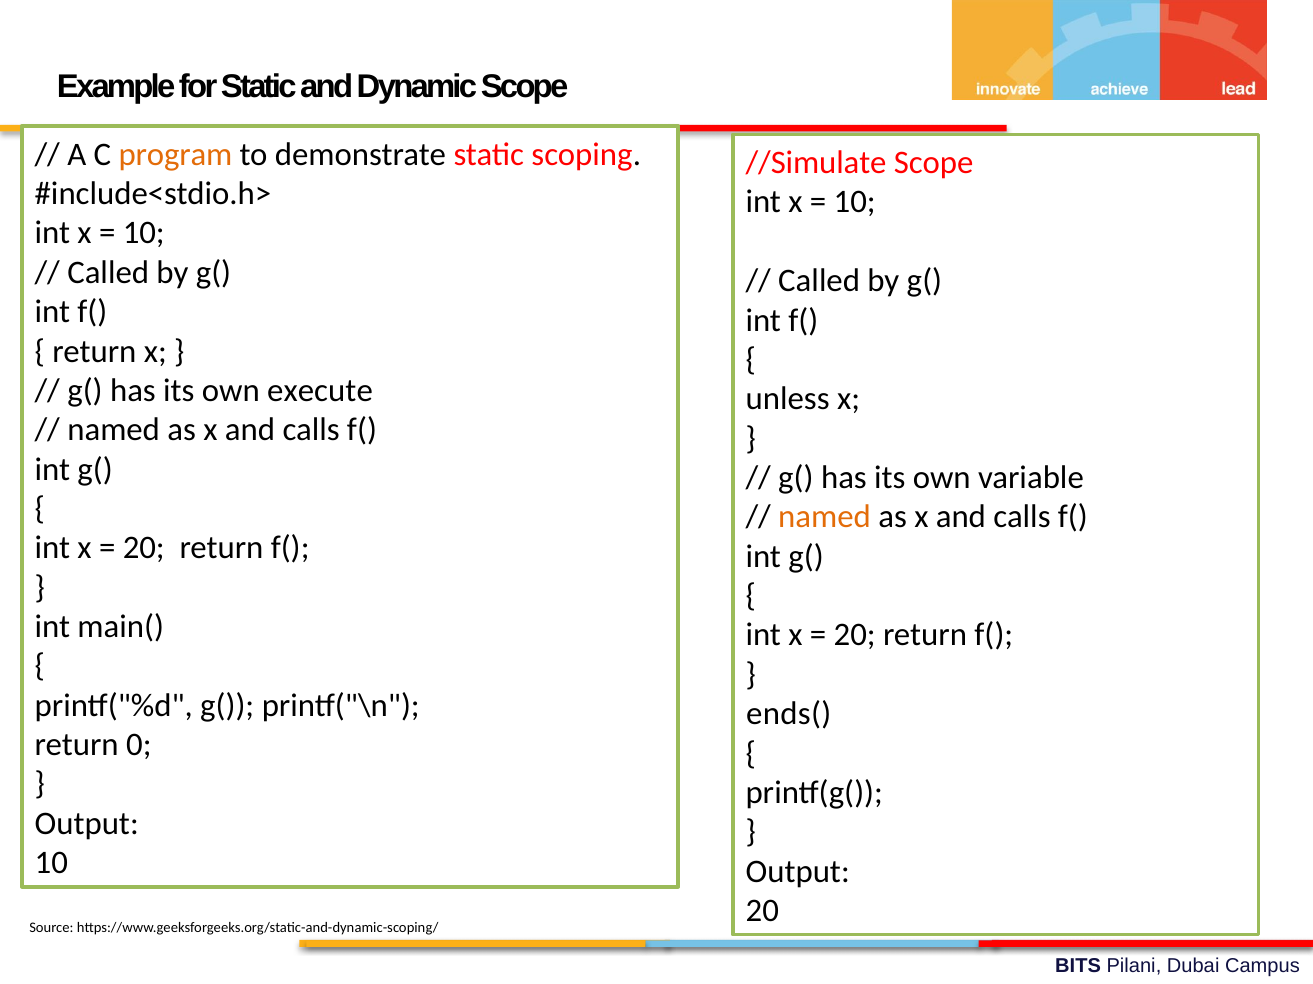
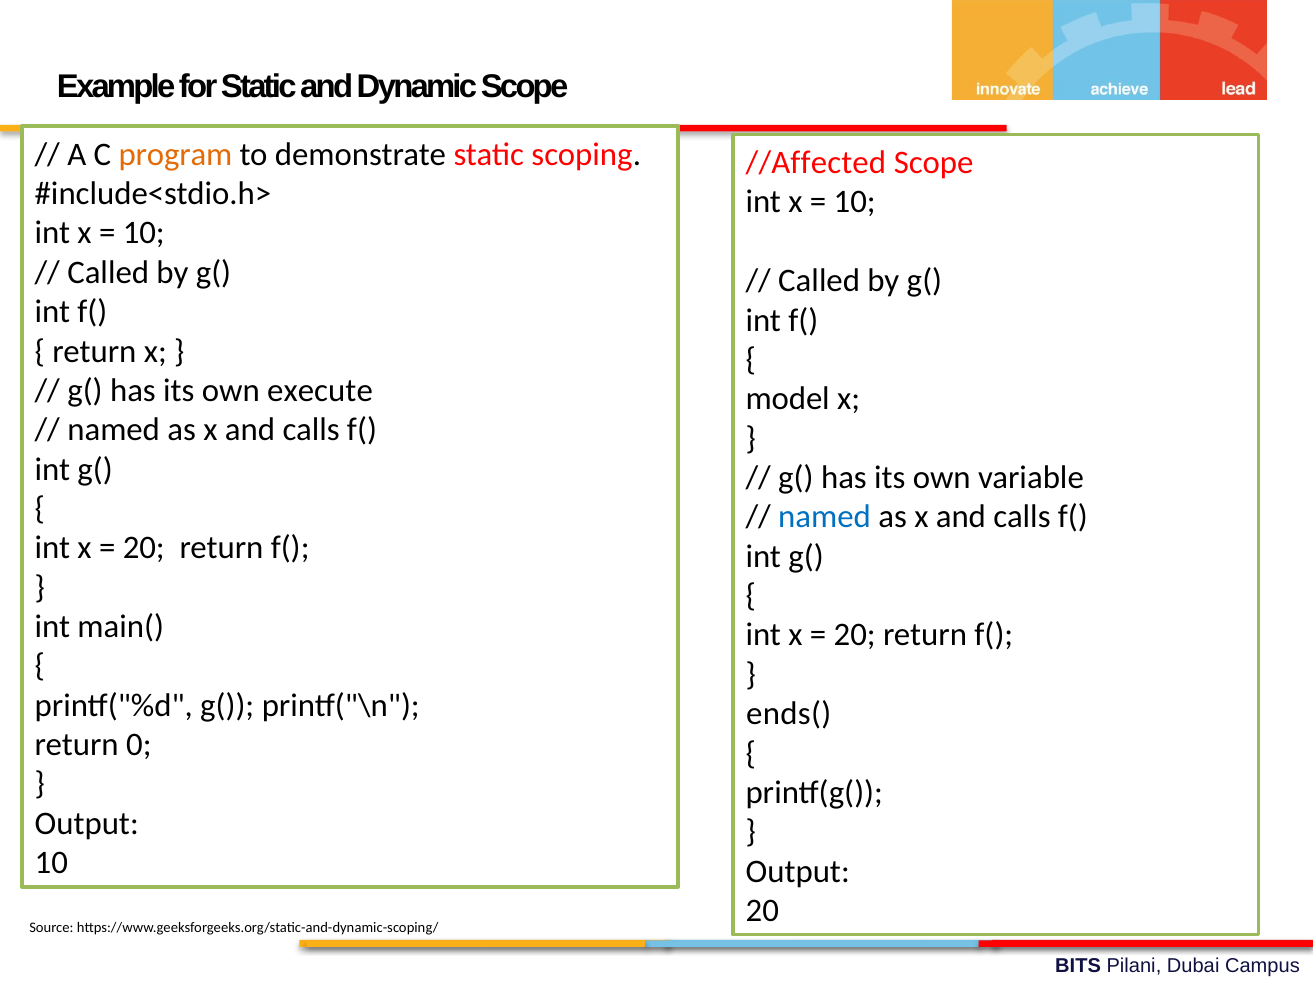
//Simulate: //Simulate -> //Affected
unless: unless -> model
named at (825, 517) colour: orange -> blue
